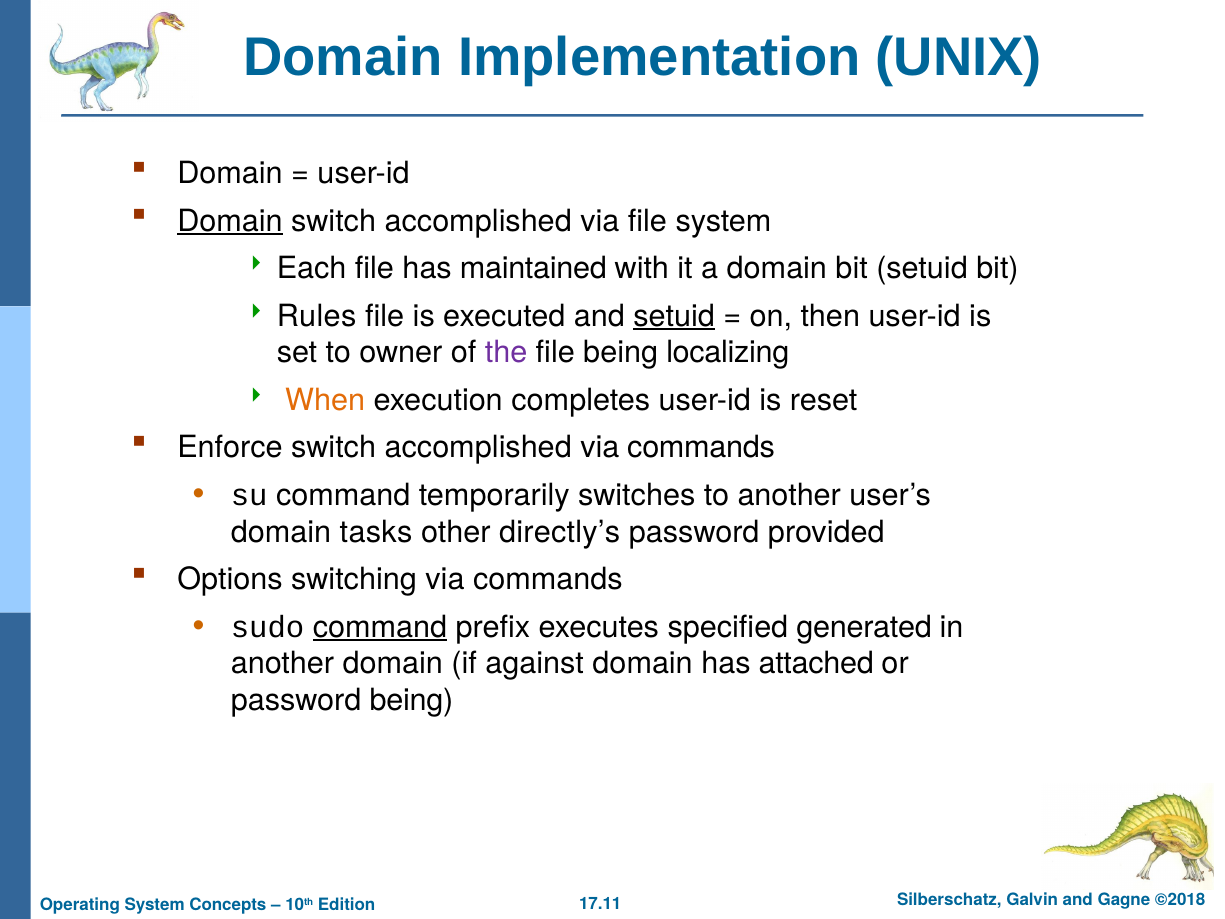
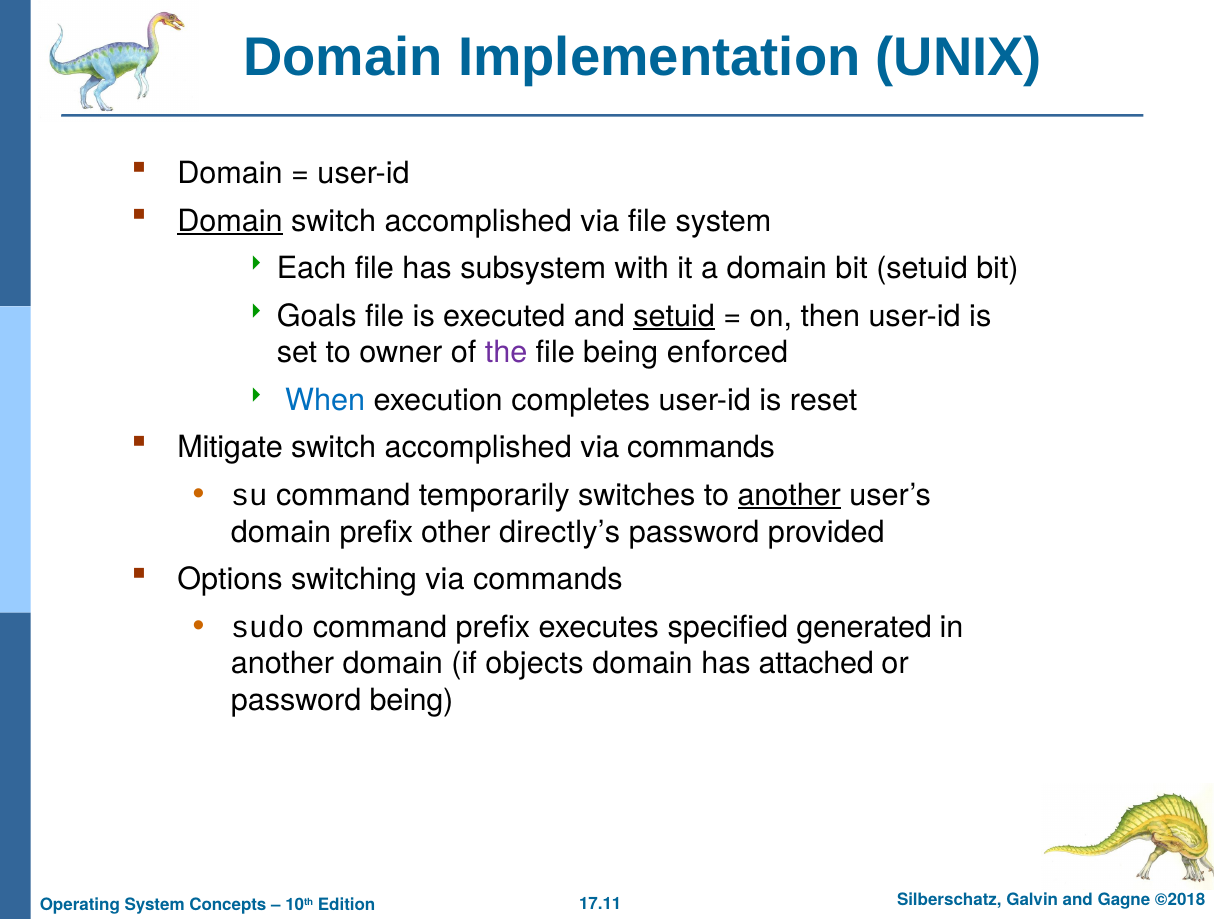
maintained: maintained -> subsystem
Rules: Rules -> Goals
localizing: localizing -> enforced
When colour: orange -> blue
Enforce: Enforce -> Mitigate
another at (789, 495) underline: none -> present
domain tasks: tasks -> prefix
command at (380, 627) underline: present -> none
against: against -> objects
